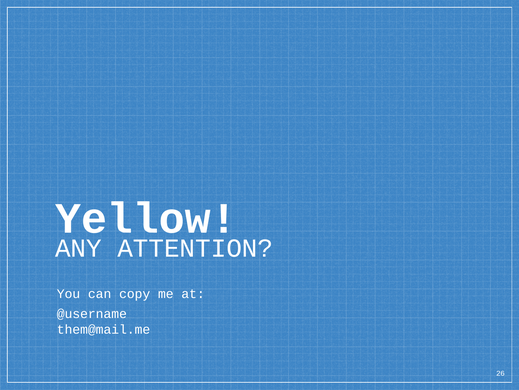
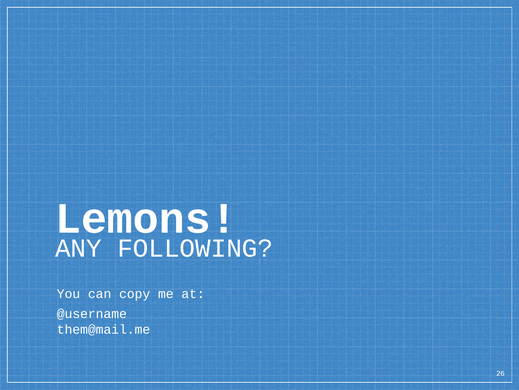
Yellow: Yellow -> Lemons
ATTENTION: ATTENTION -> FOLLOWING
